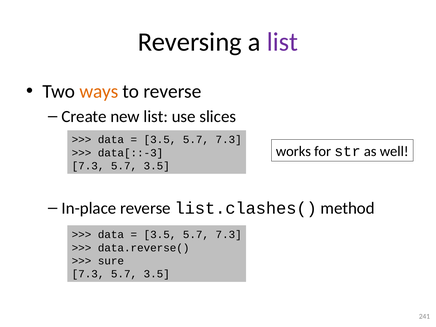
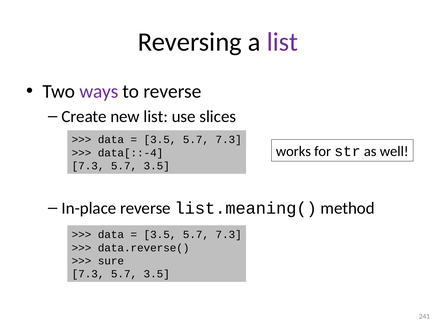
ways colour: orange -> purple
data[::-3: data[::-3 -> data[::-4
list.clashes(: list.clashes( -> list.meaning(
